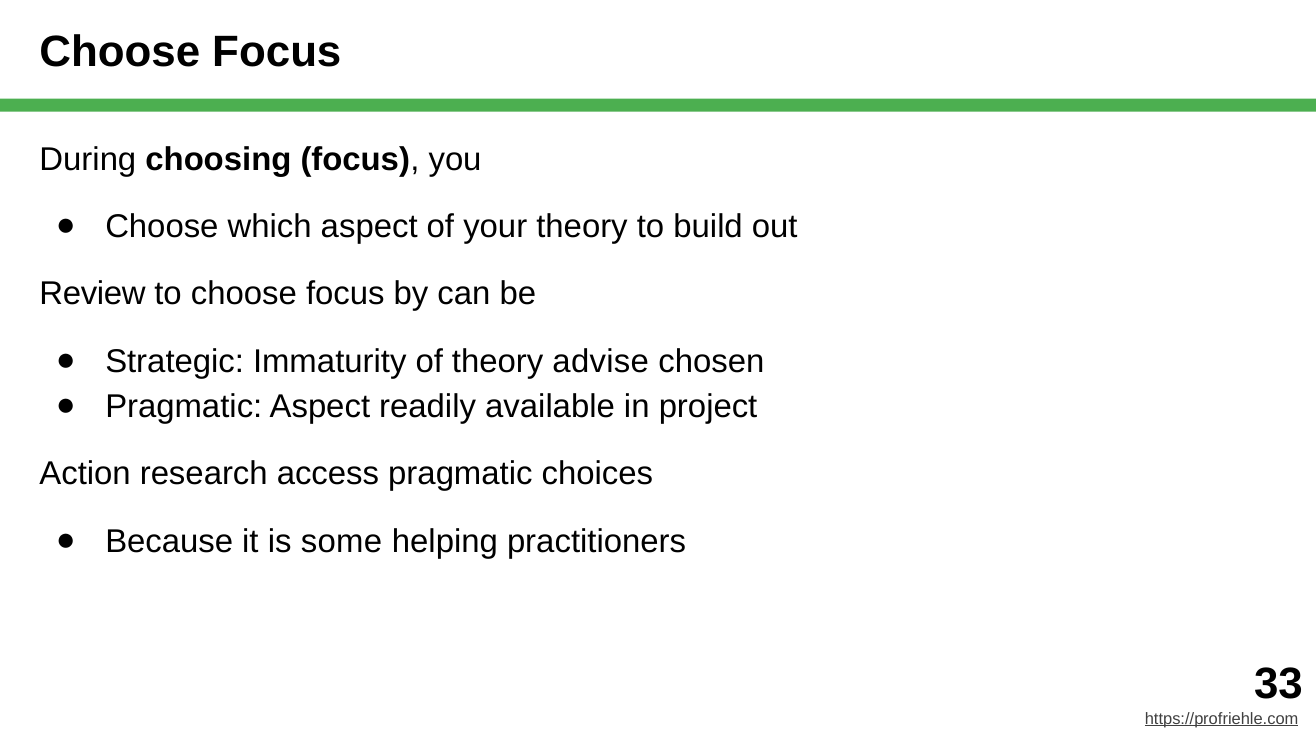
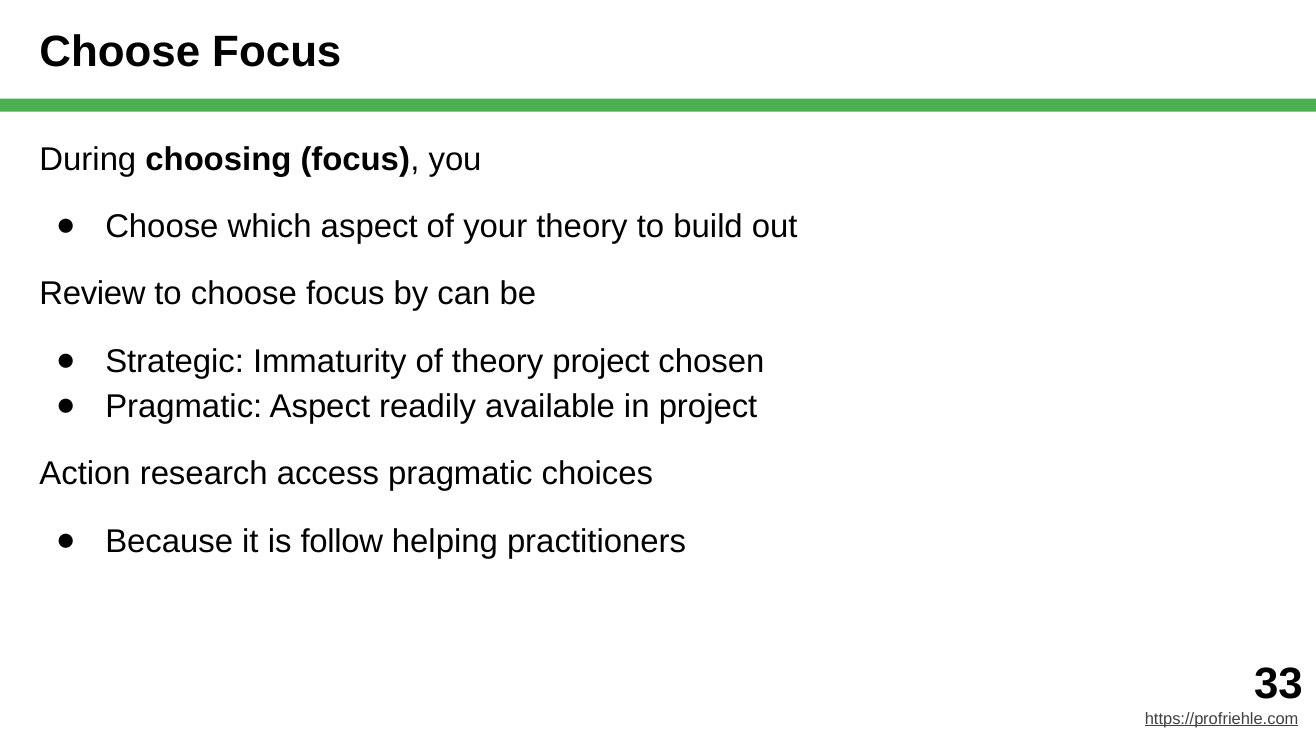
theory advise: advise -> project
some: some -> follow
